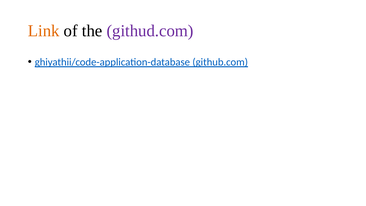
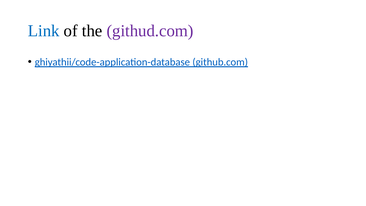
Link colour: orange -> blue
